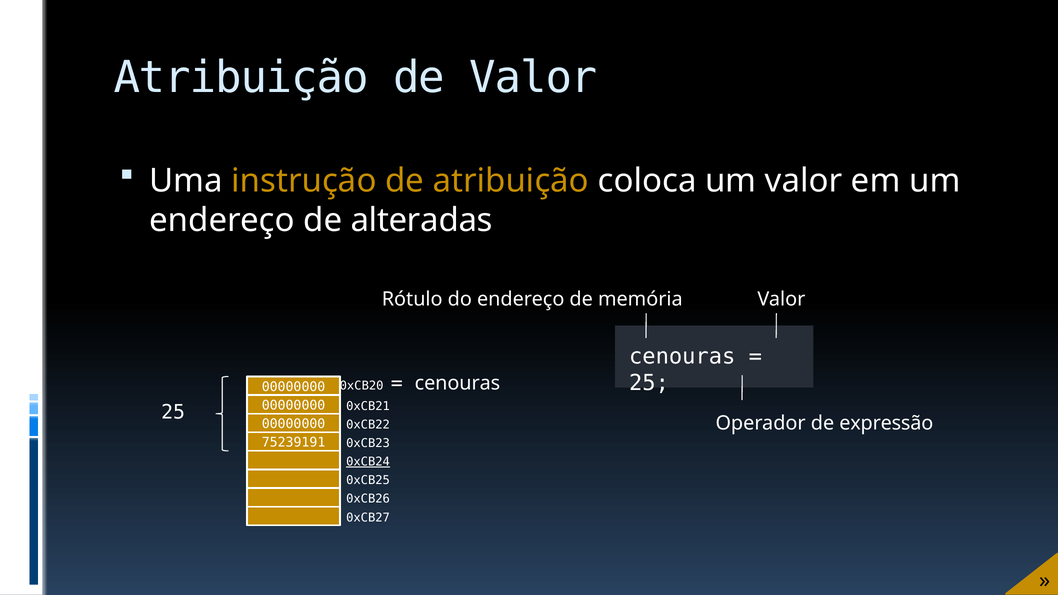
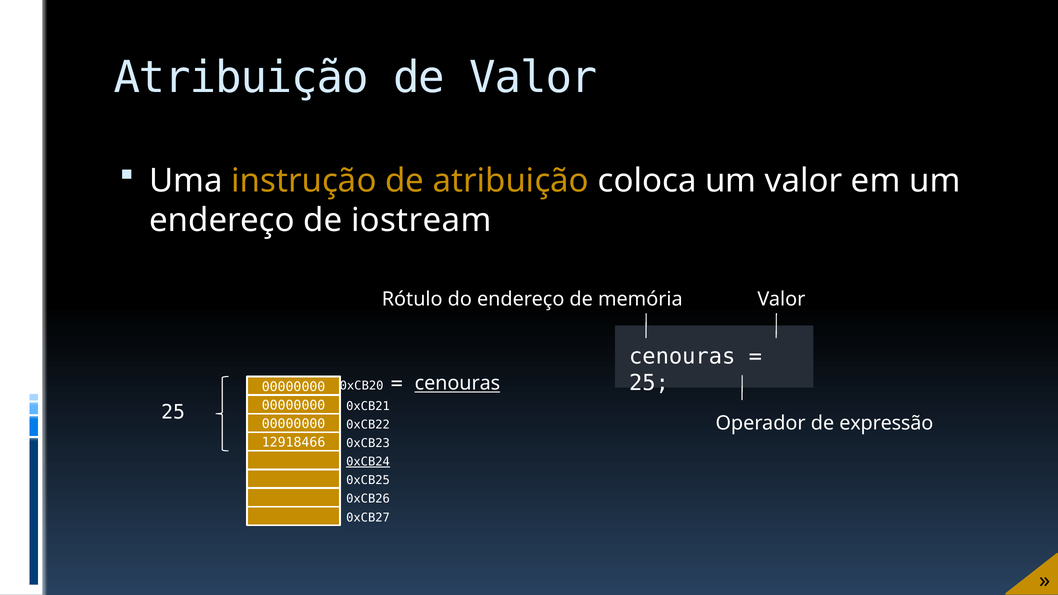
alteradas: alteradas -> iostream
cenouras at (457, 383) underline: none -> present
75239191: 75239191 -> 12918466
